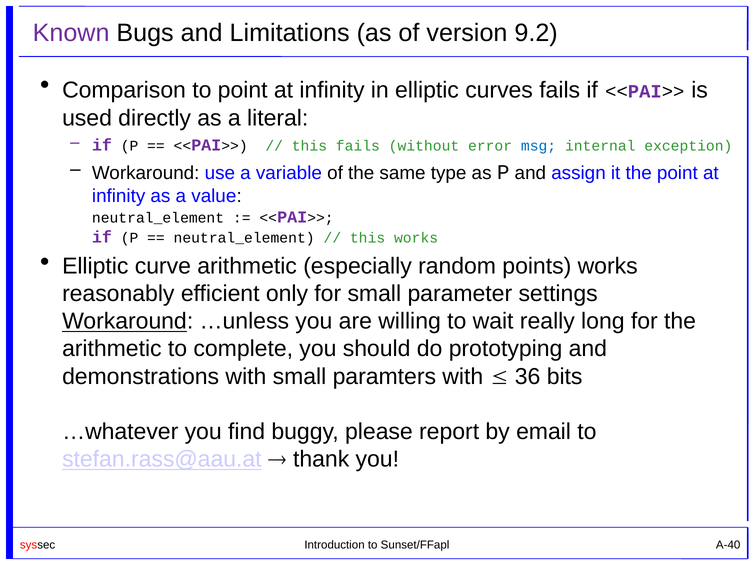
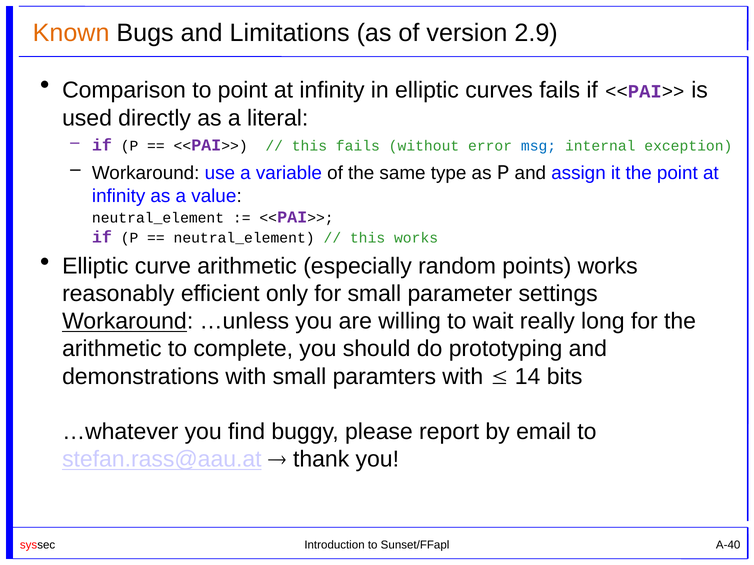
Known colour: purple -> orange
9.2: 9.2 -> 2.9
36: 36 -> 14
